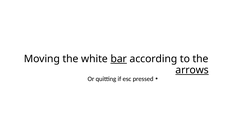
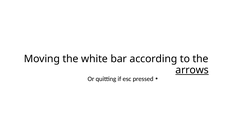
bar underline: present -> none
